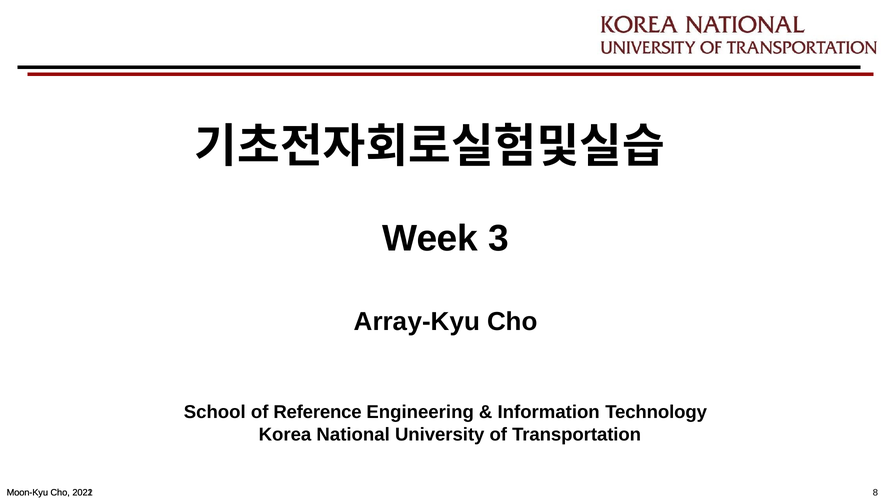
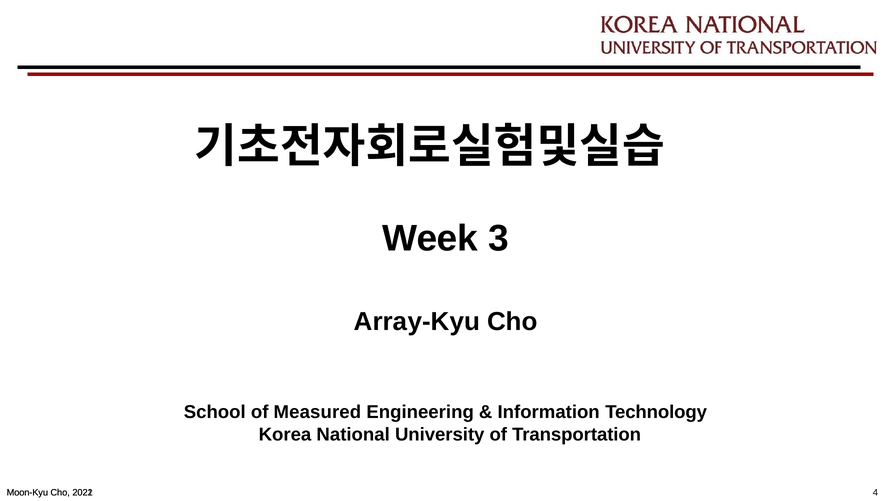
Reference: Reference -> Measured
8: 8 -> 4
